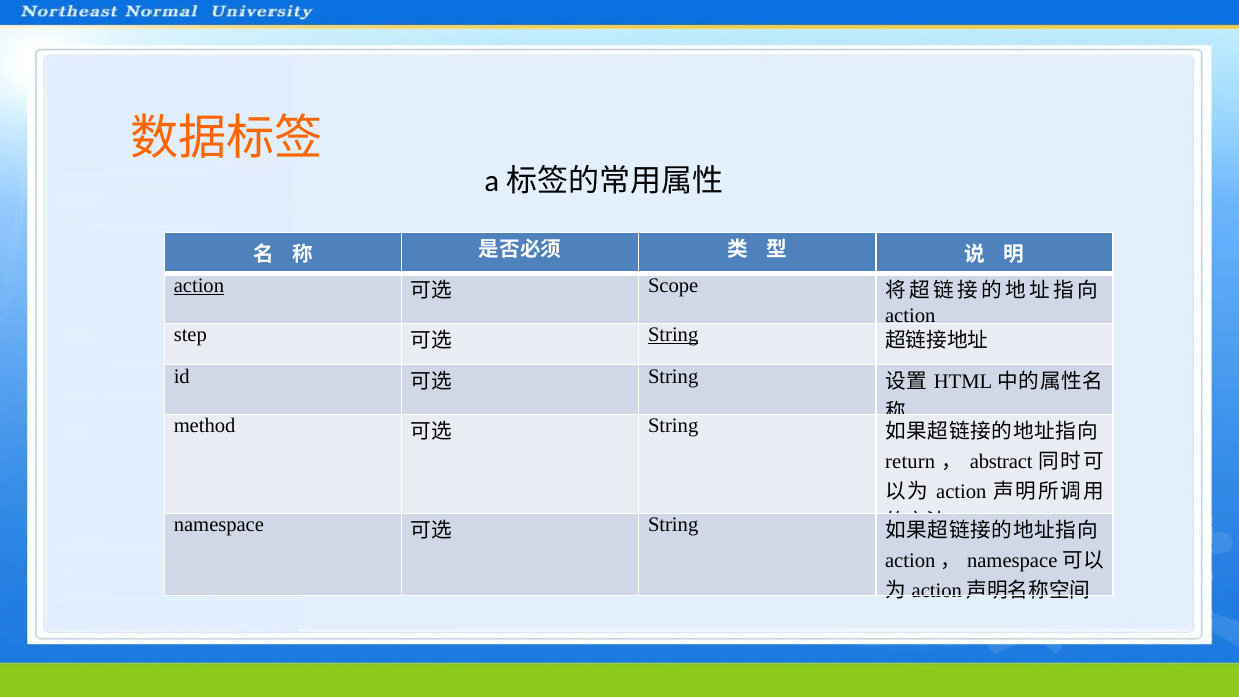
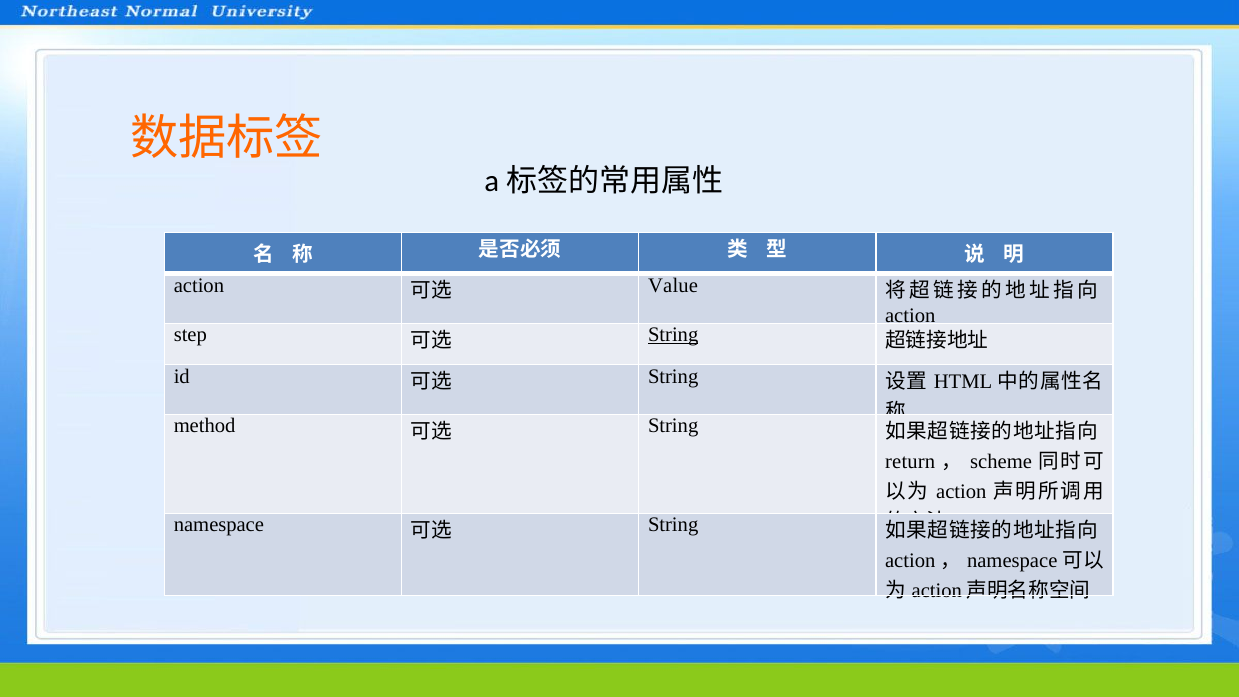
action at (199, 285) underline: present -> none
Scope: Scope -> Value
abstract: abstract -> scheme
